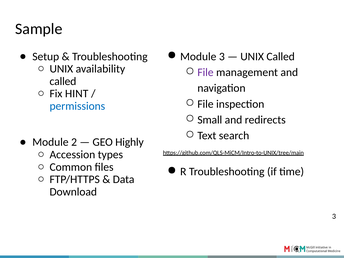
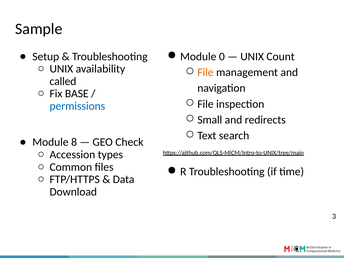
Module 3: 3 -> 0
UNIX Called: Called -> Count
File at (205, 72) colour: purple -> orange
HINT: HINT -> BASE
2: 2 -> 8
Highly: Highly -> Check
